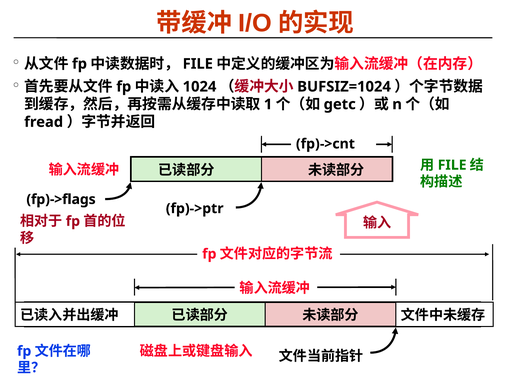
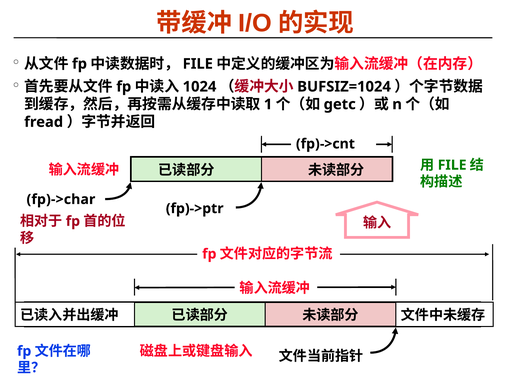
fp)->flags: fp)->flags -> fp)->char
